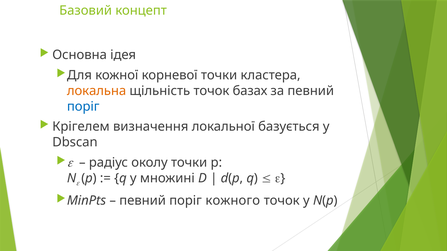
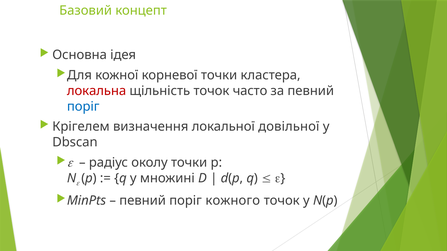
локальна colour: orange -> red
базах: базах -> часто
базується: базується -> довільної
